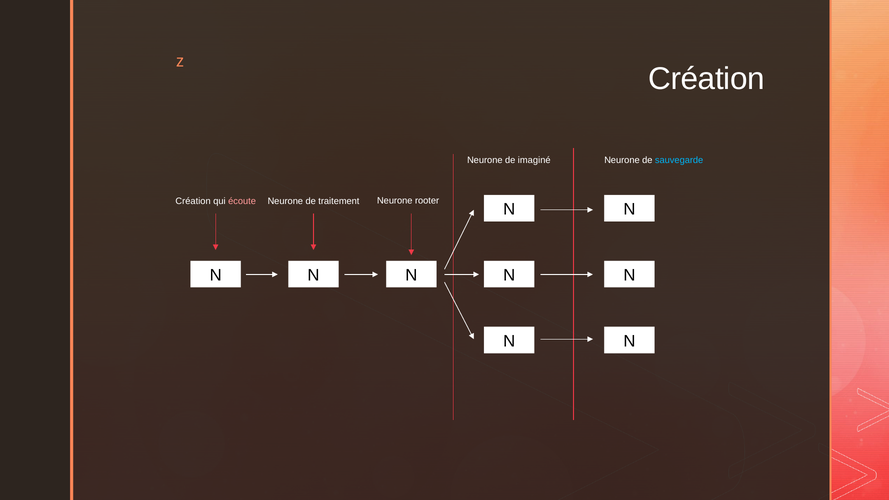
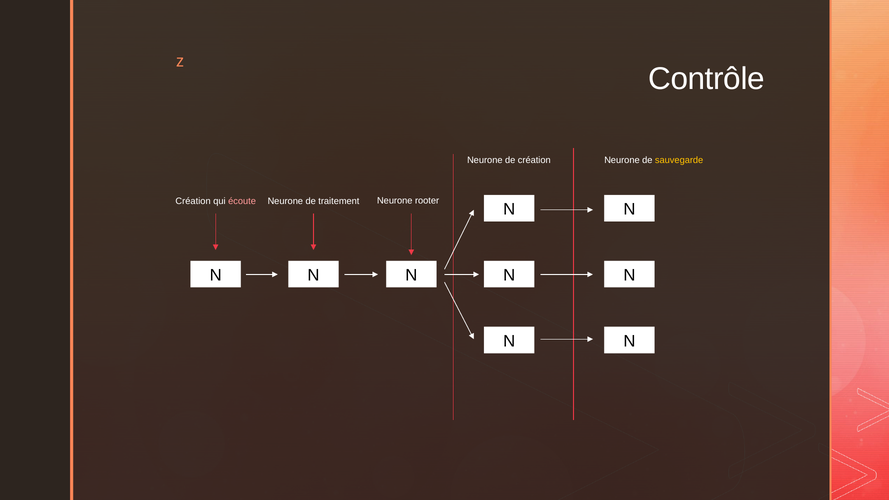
Création at (706, 79): Création -> Contrôle
de imaginé: imaginé -> création
sauvegarde colour: light blue -> yellow
